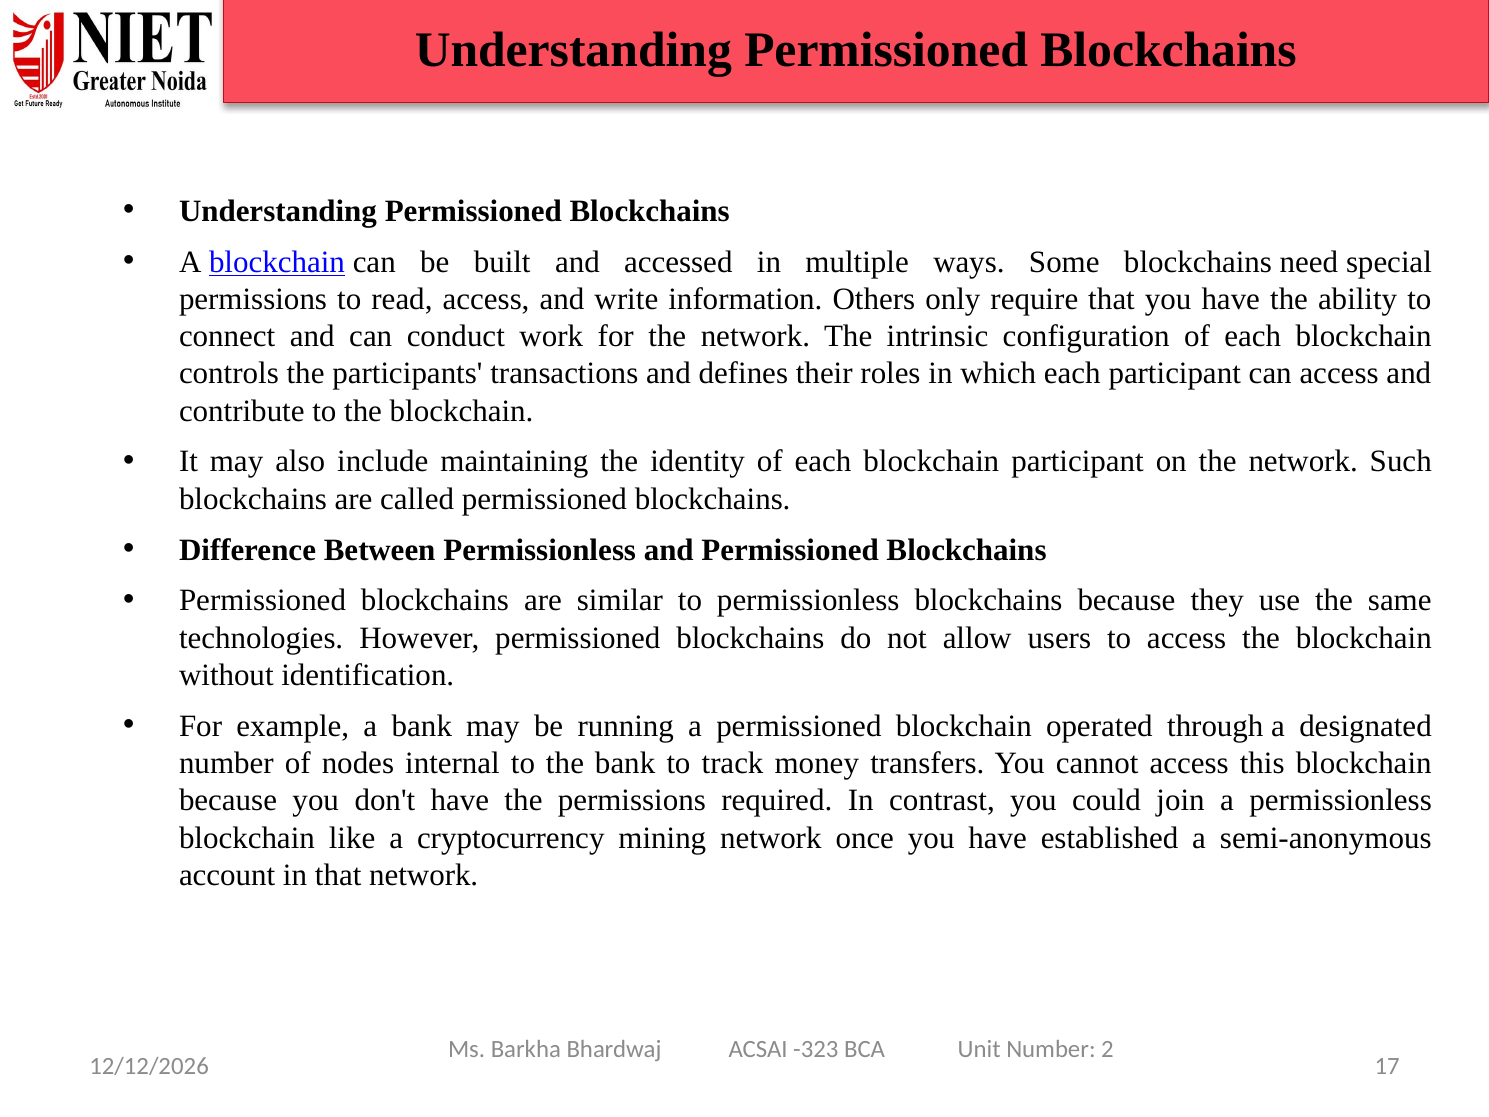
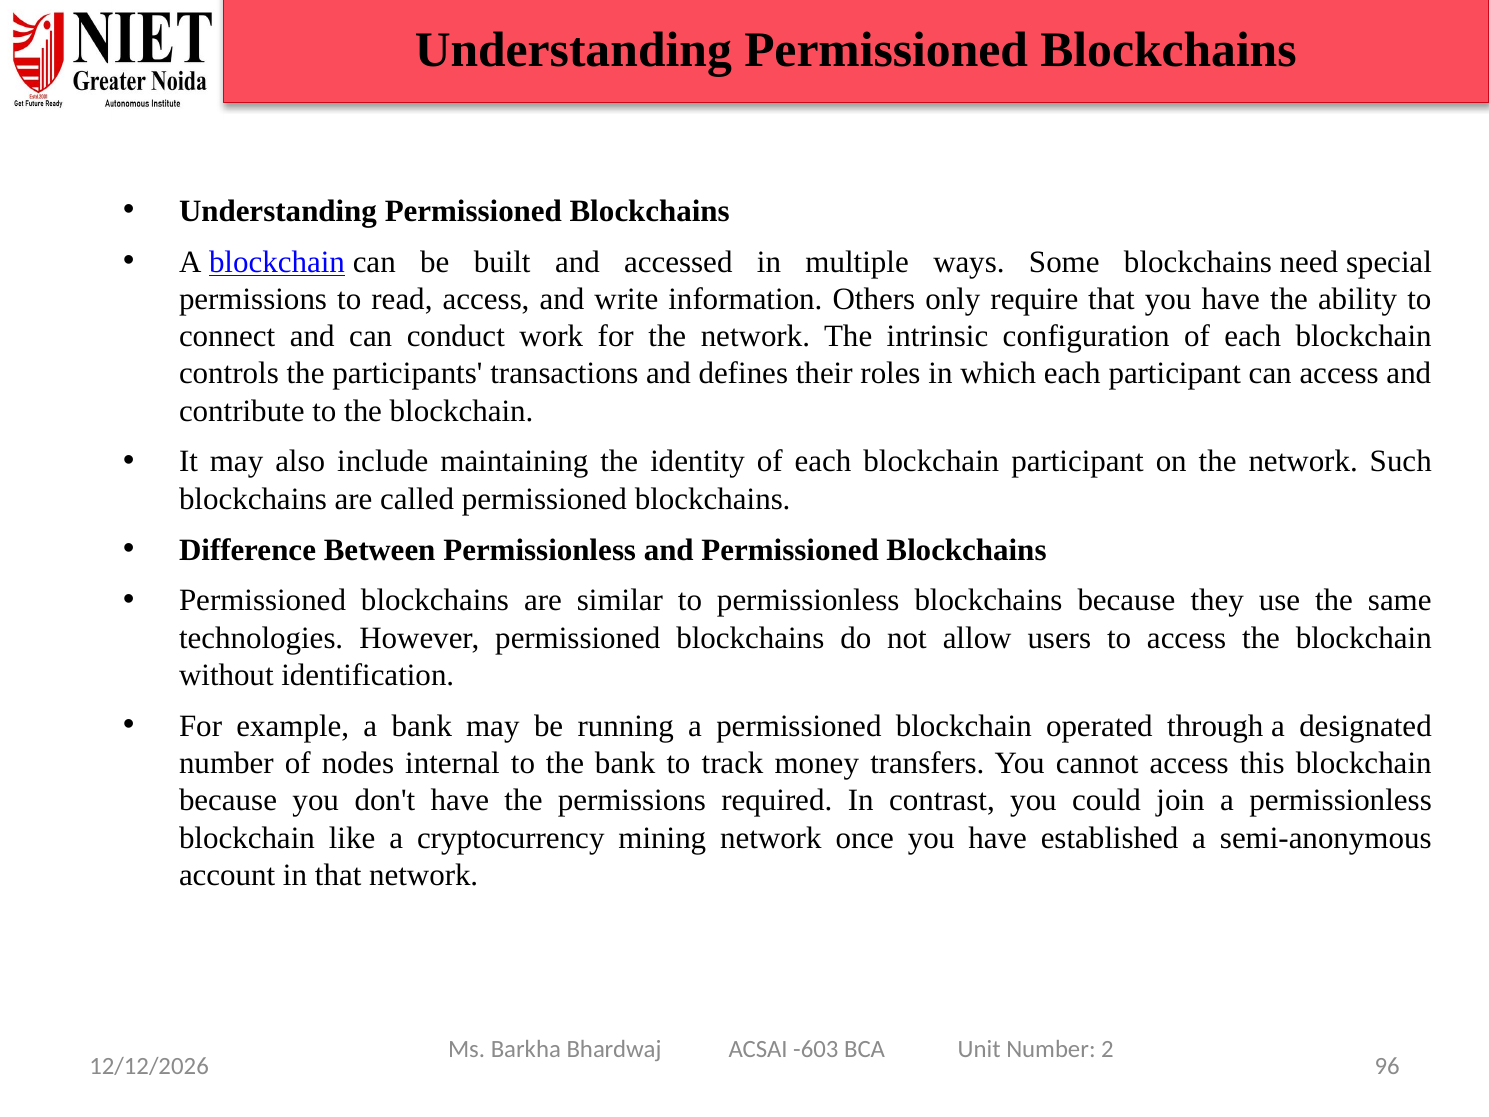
-323: -323 -> -603
17: 17 -> 96
